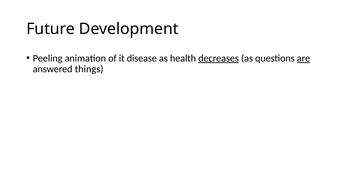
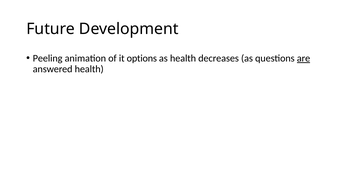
disease: disease -> options
decreases underline: present -> none
answered things: things -> health
